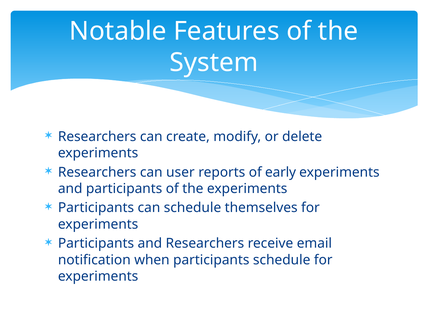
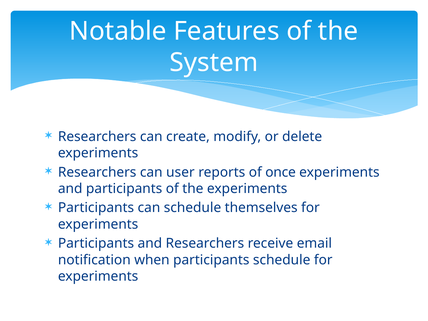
early: early -> once
